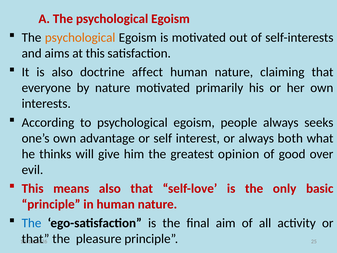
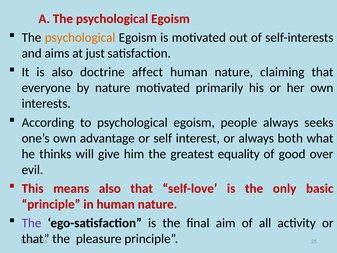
at this: this -> just
opinion: opinion -> equality
The at (31, 223) colour: blue -> purple
